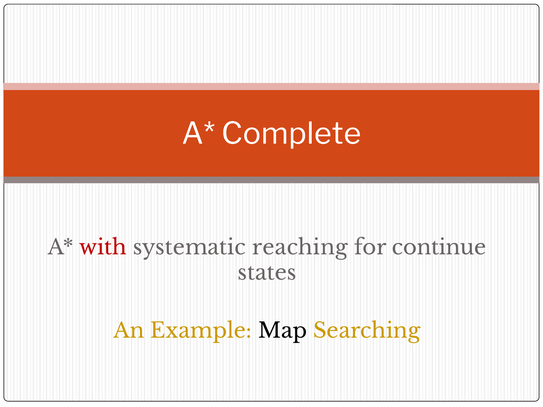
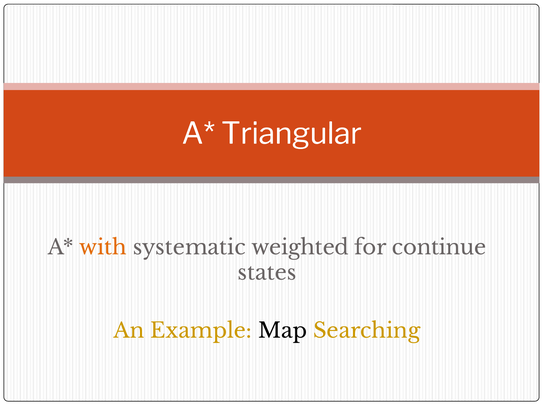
Complete: Complete -> Triangular
with colour: red -> orange
reaching: reaching -> weighted
